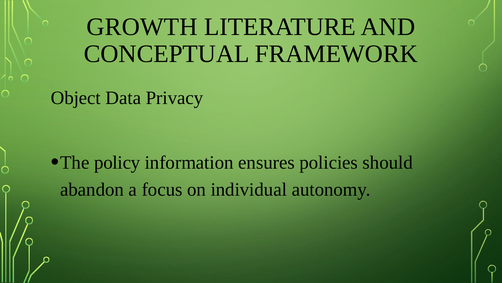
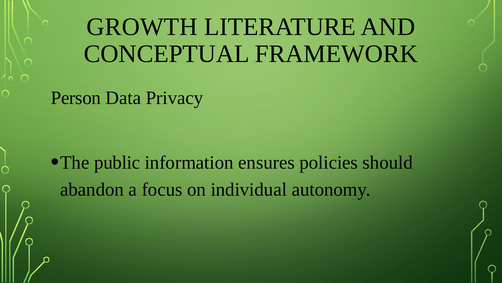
Object: Object -> Person
policy: policy -> public
